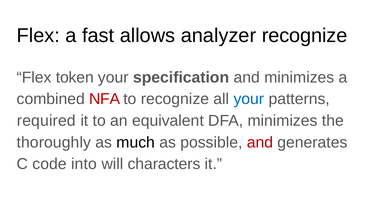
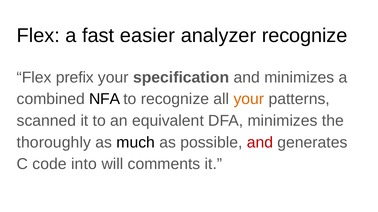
allows: allows -> easier
token: token -> prefix
NFA colour: red -> black
your at (249, 99) colour: blue -> orange
required: required -> scanned
characters: characters -> comments
